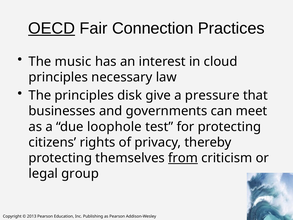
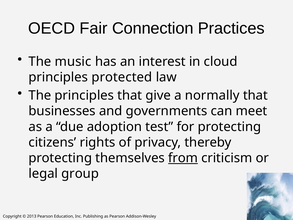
OECD underline: present -> none
necessary: necessary -> protected
principles disk: disk -> that
pressure: pressure -> normally
loophole: loophole -> adoption
